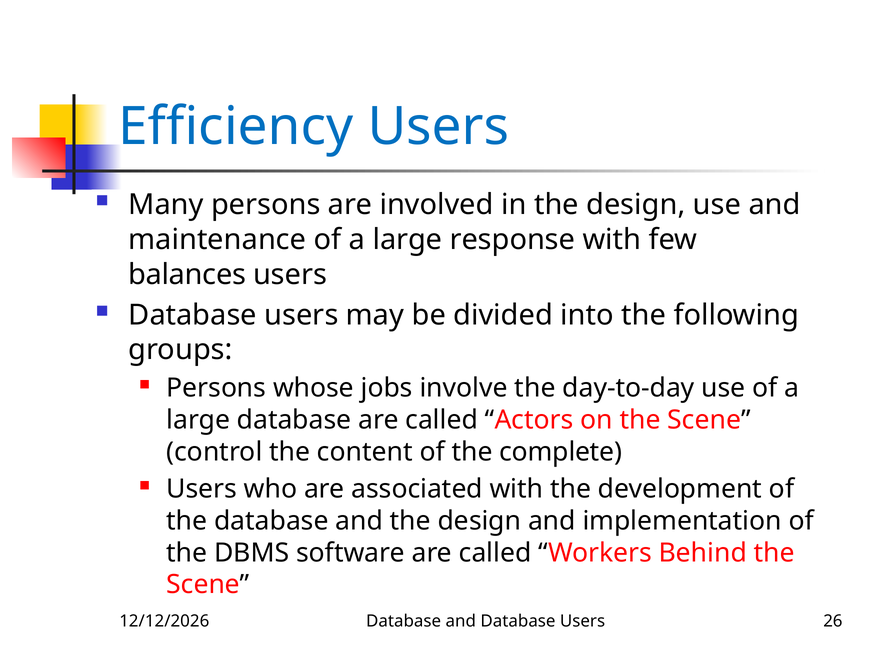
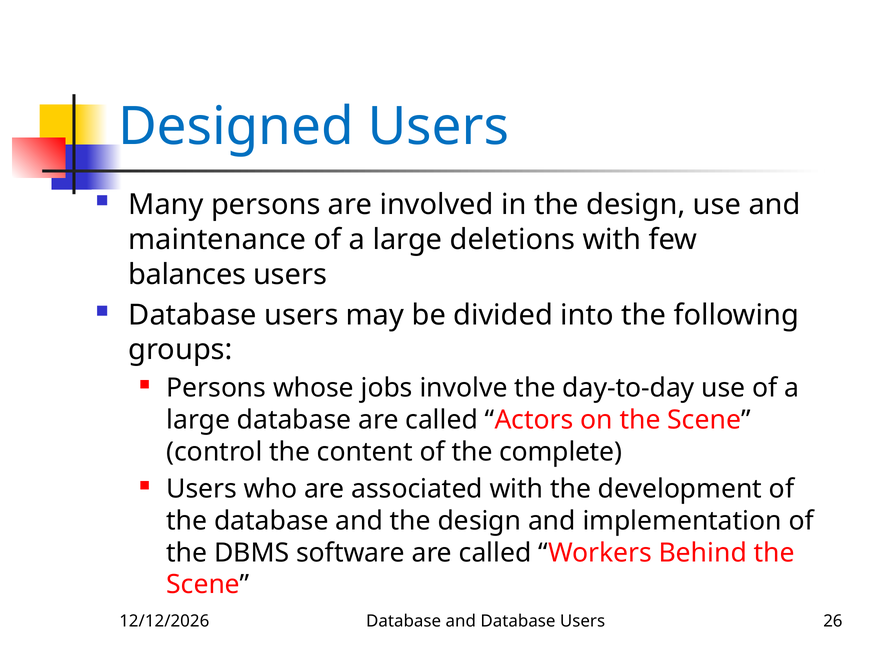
Efficiency: Efficiency -> Designed
response: response -> deletions
